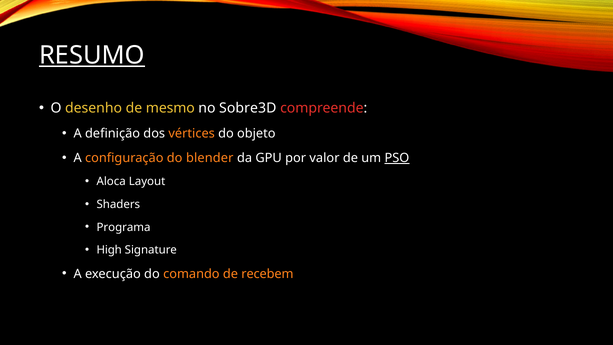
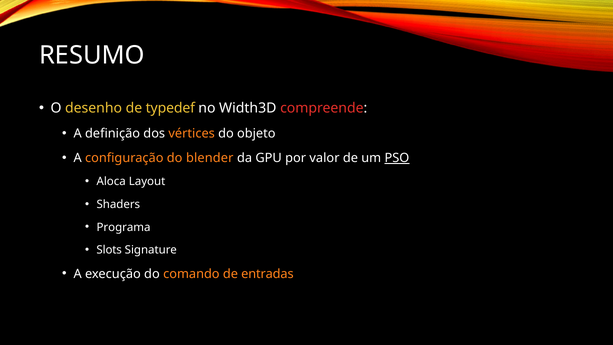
RESUMO underline: present -> none
mesmo: mesmo -> typedef
Sobre3D: Sobre3D -> Width3D
High: High -> Slots
recebem: recebem -> entradas
